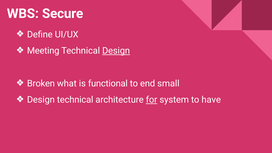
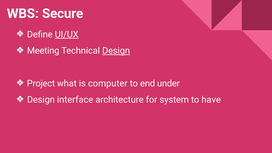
UI/UX underline: none -> present
Broken: Broken -> Project
functional: functional -> computer
small: small -> under
Design technical: technical -> interface
for underline: present -> none
